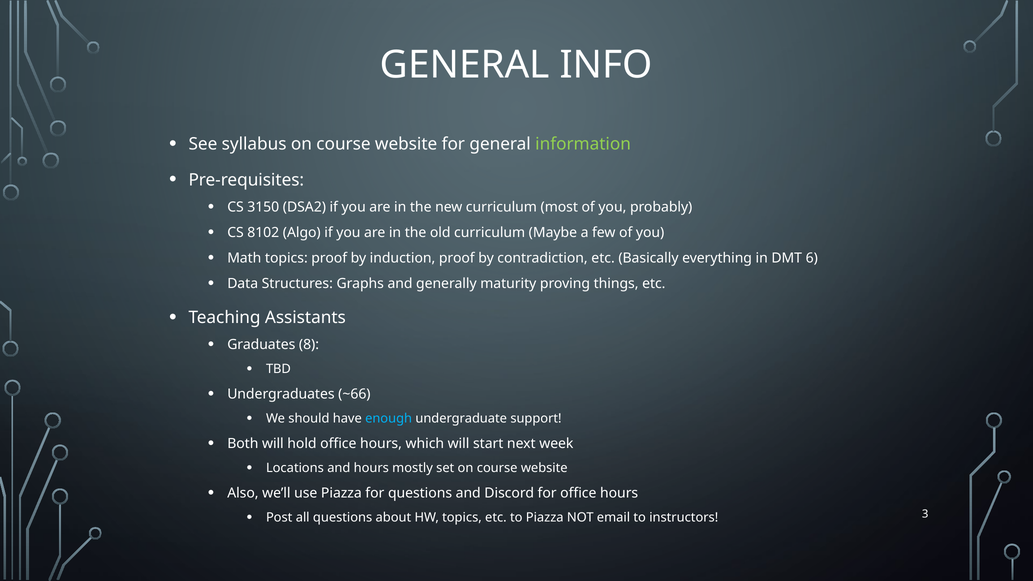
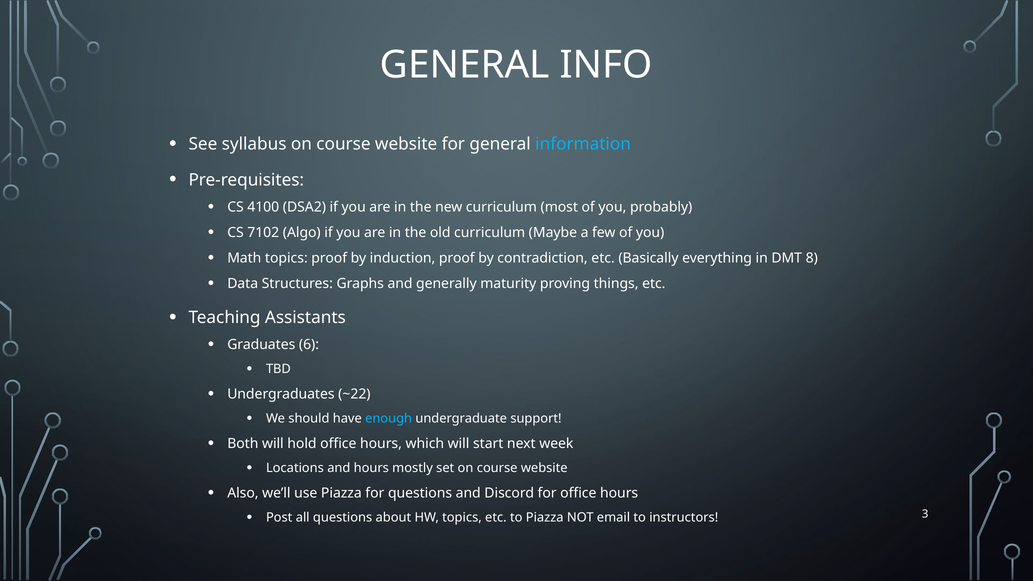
information colour: light green -> light blue
3150: 3150 -> 4100
8102: 8102 -> 7102
6: 6 -> 8
8: 8 -> 6
~66: ~66 -> ~22
